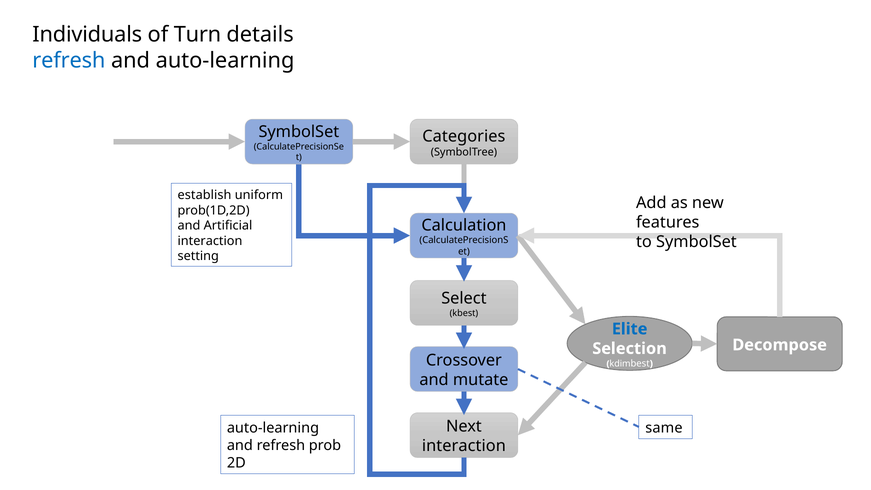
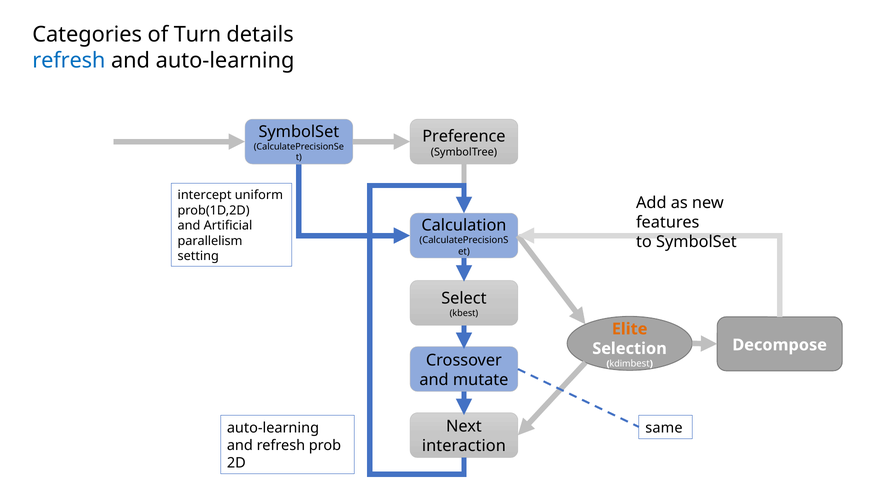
Individuals: Individuals -> Categories
Categories: Categories -> Preference
establish: establish -> intercept
interaction at (210, 241): interaction -> parallelism
Elite colour: blue -> orange
